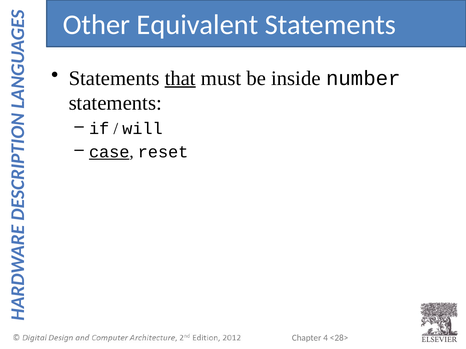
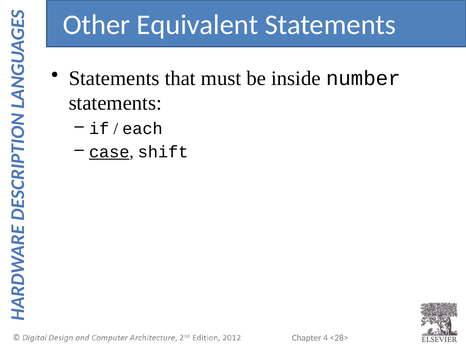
that underline: present -> none
will: will -> each
reset: reset -> shift
